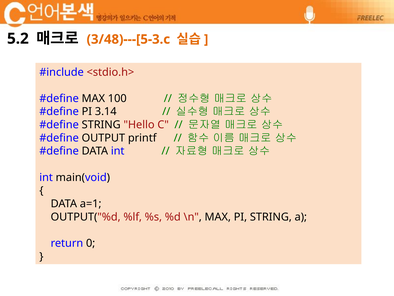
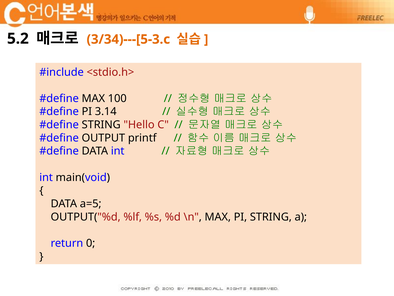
3/48)---[5-3.c: 3/48)---[5-3.c -> 3/34)---[5-3.c
a=1: a=1 -> a=5
